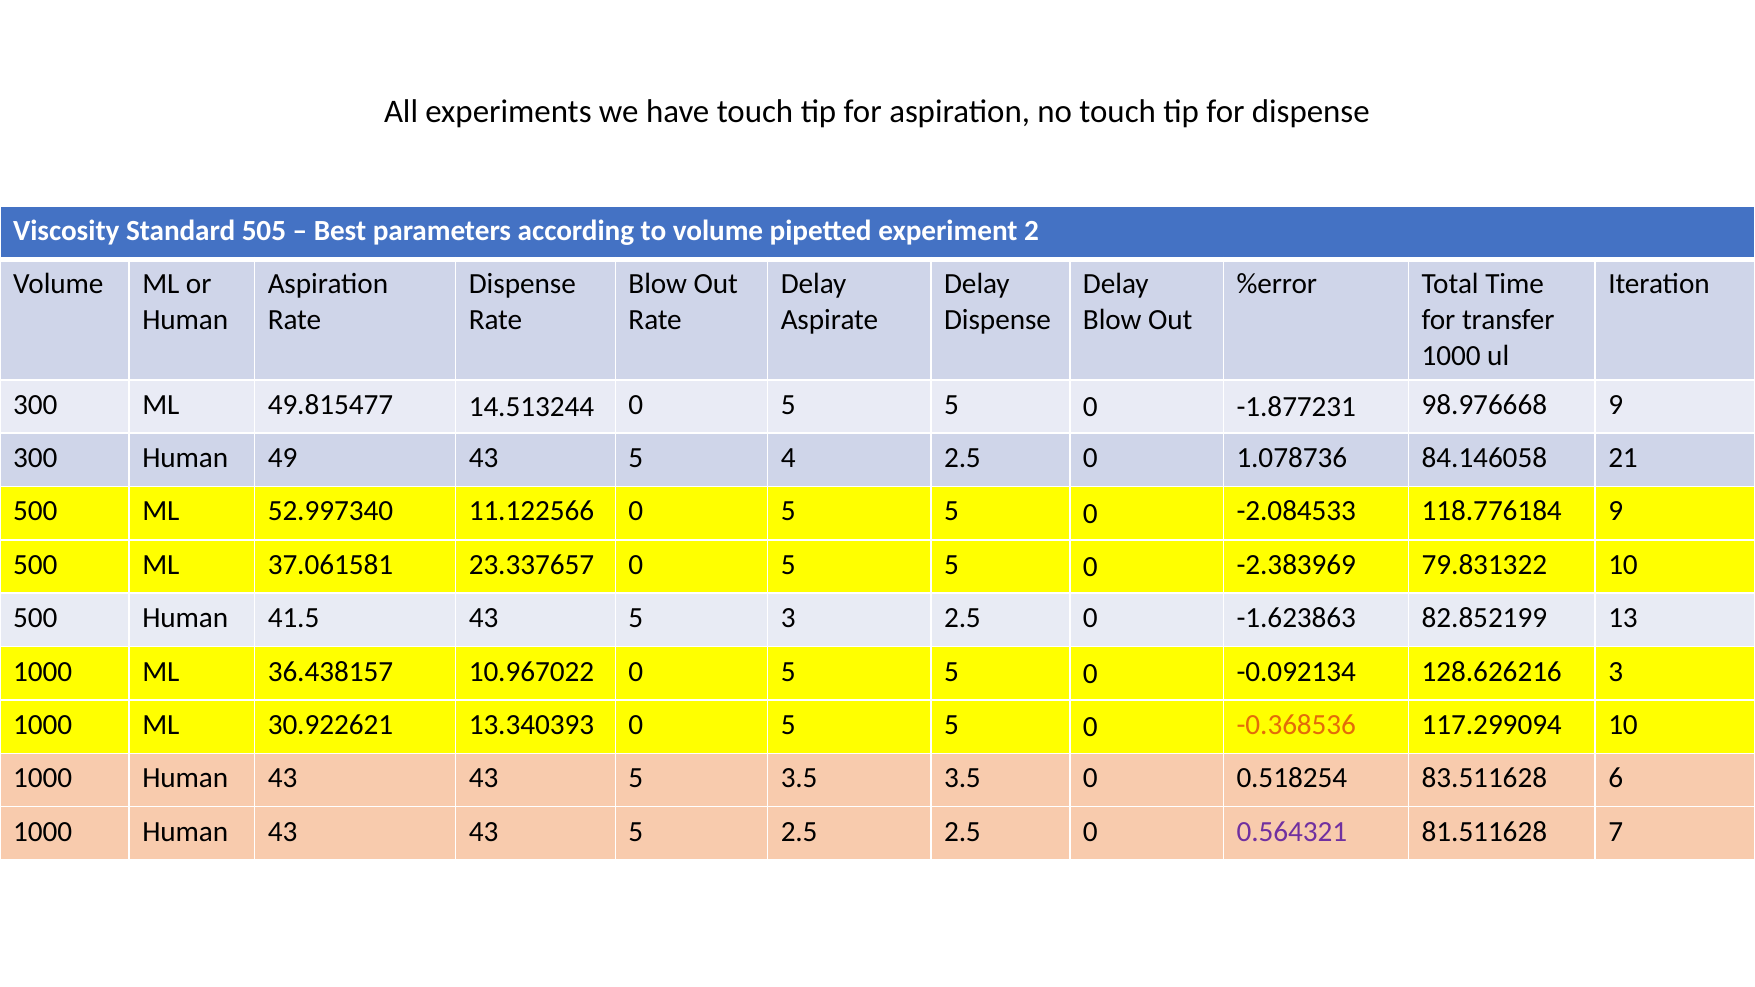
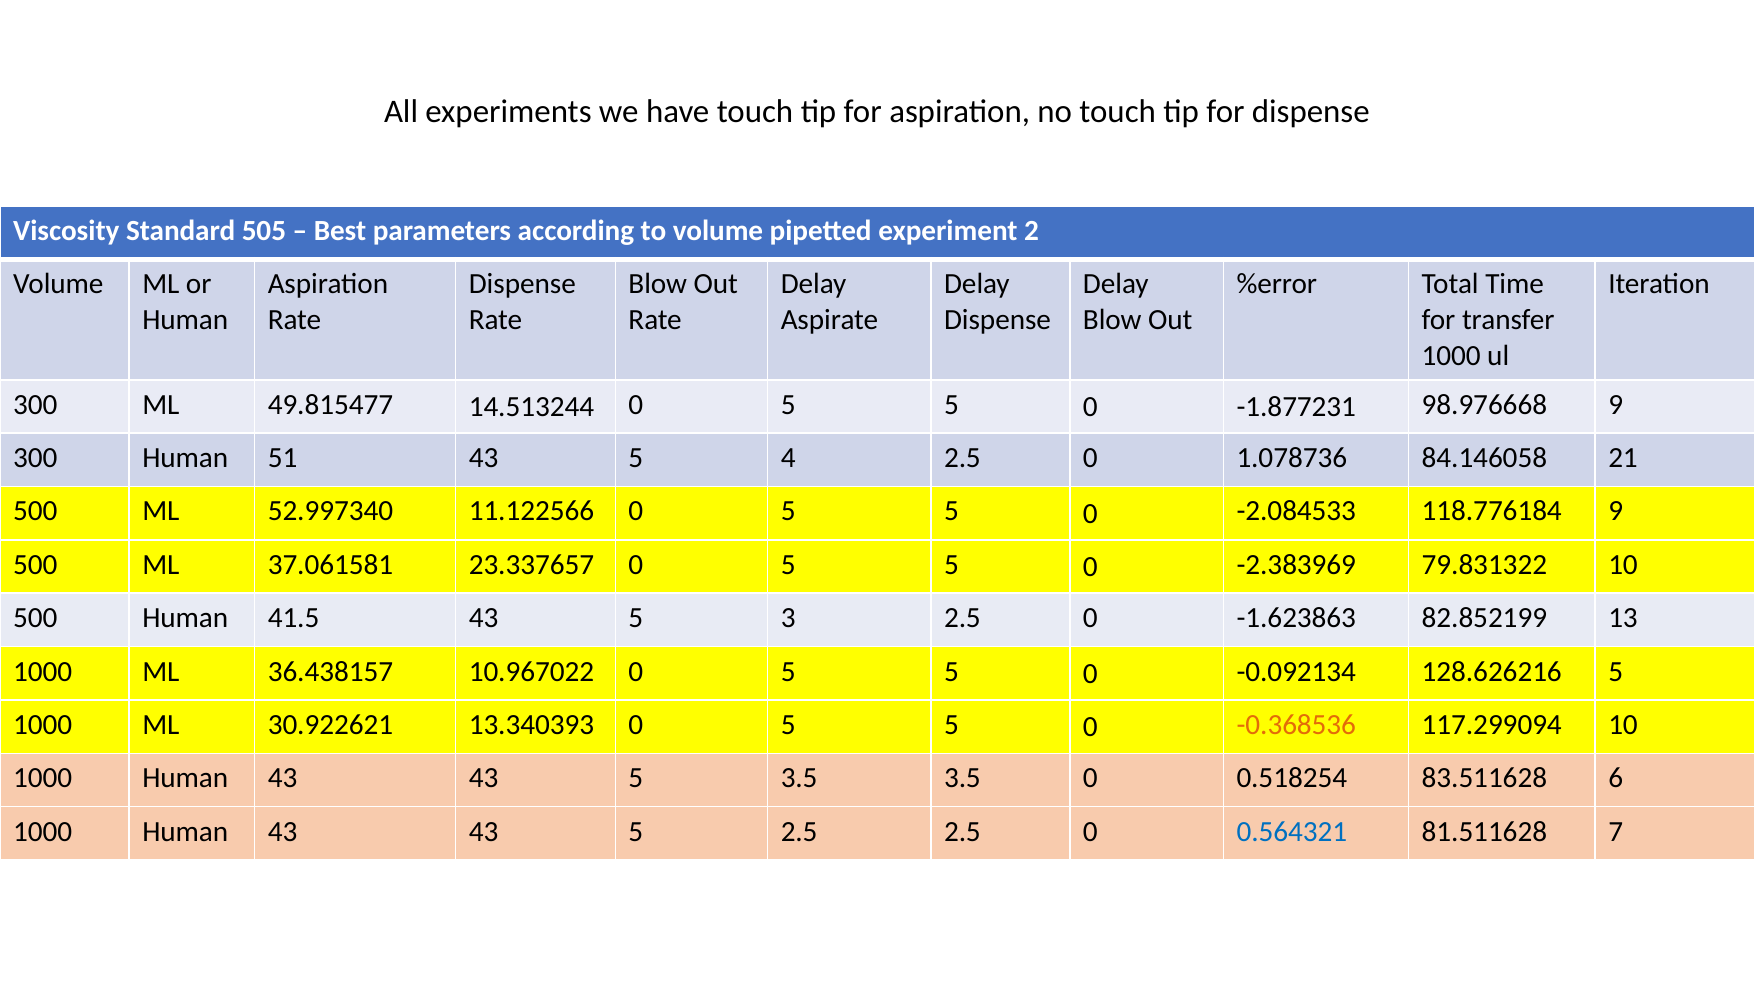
49: 49 -> 51
128.626216 3: 3 -> 5
0.564321 colour: purple -> blue
